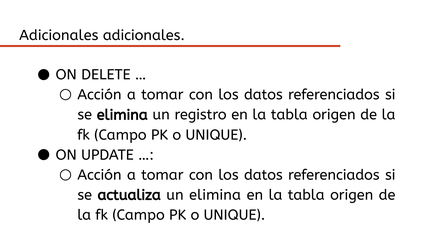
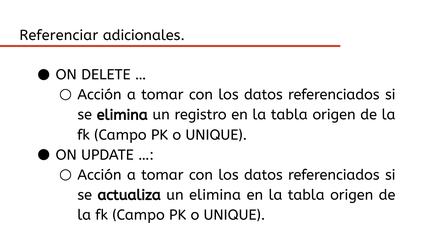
Adicionales at (59, 35): Adicionales -> Referenciar
